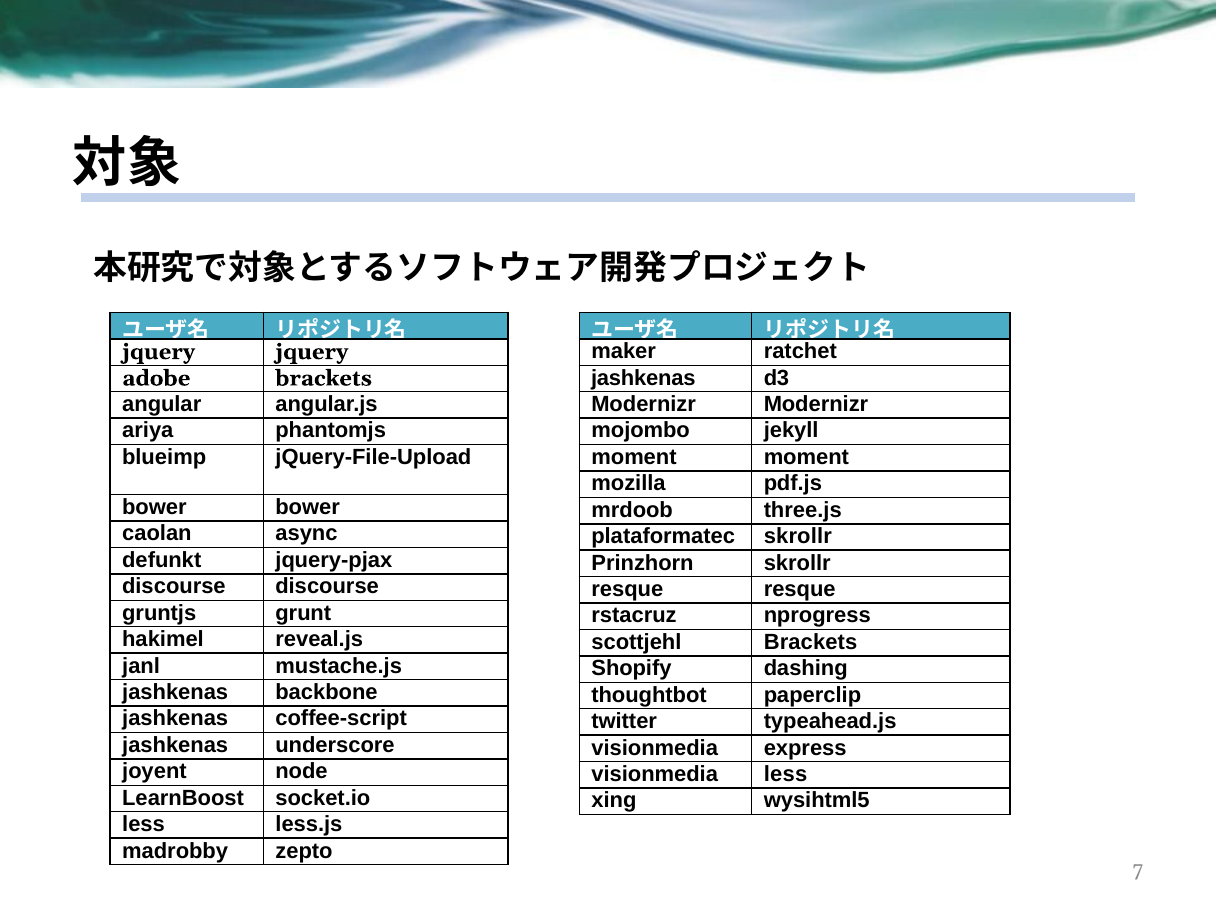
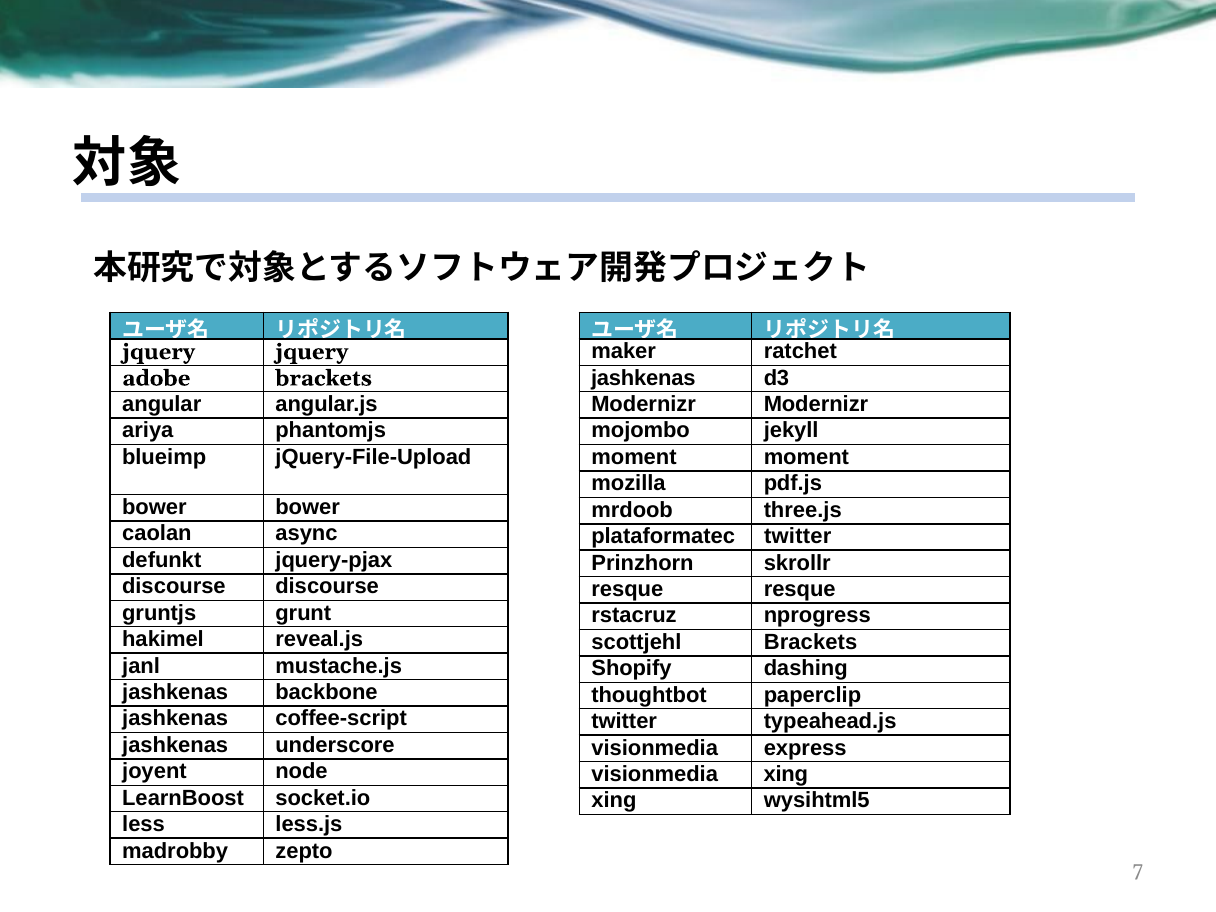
plataformatec skrollr: skrollr -> twitter
visionmedia less: less -> xing
